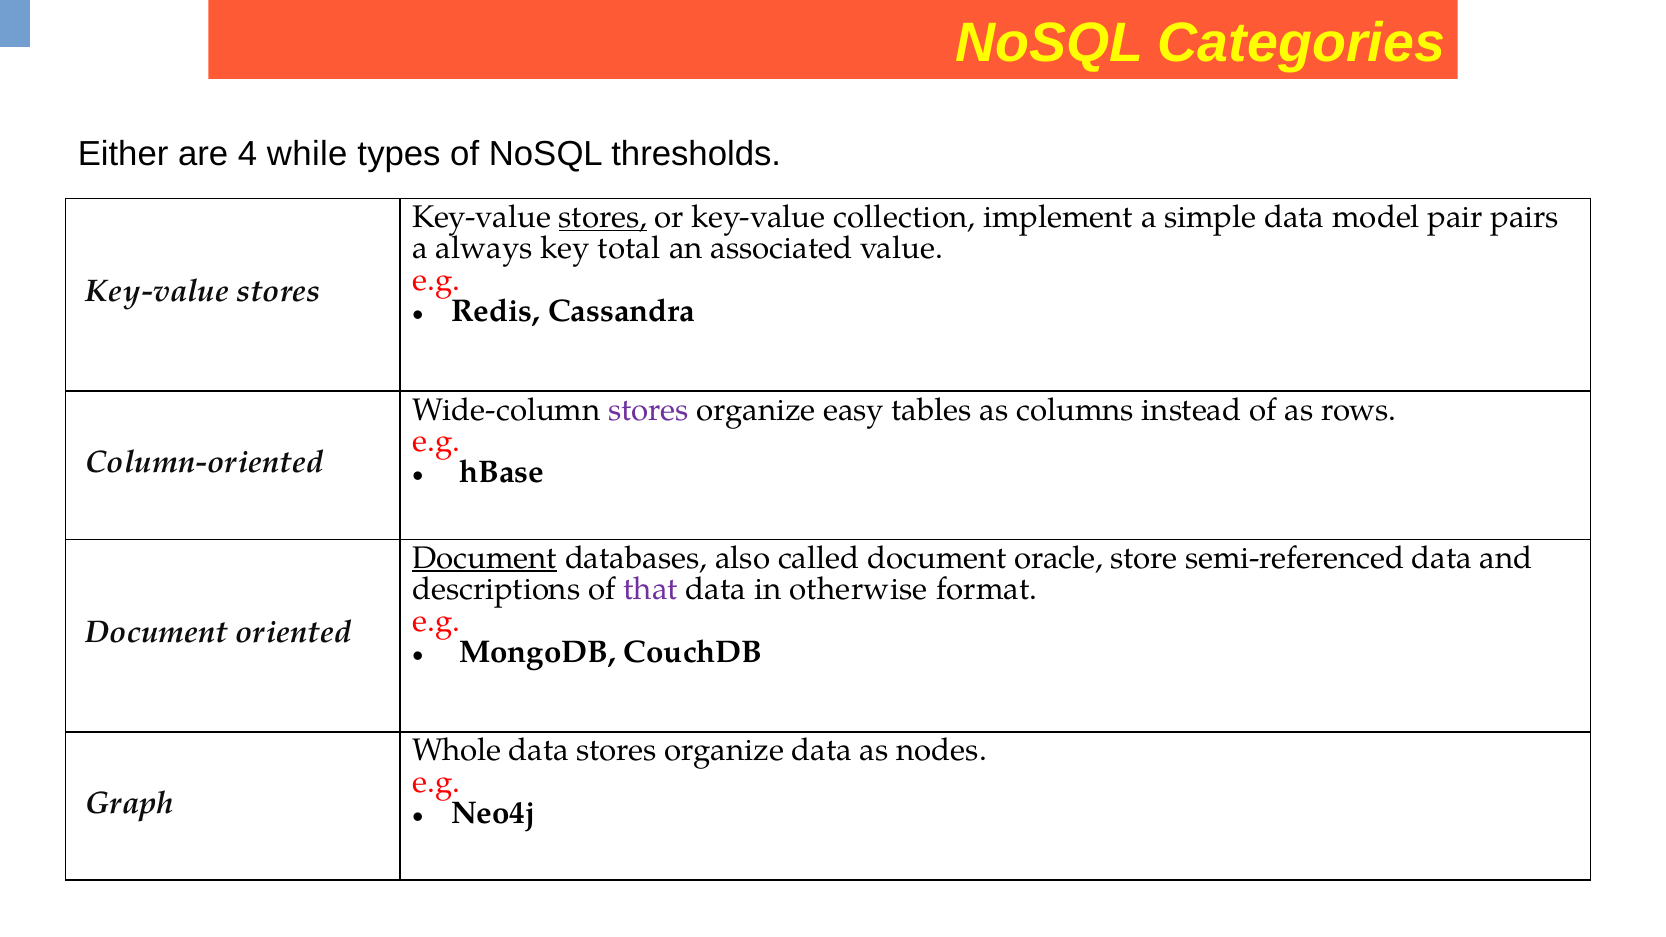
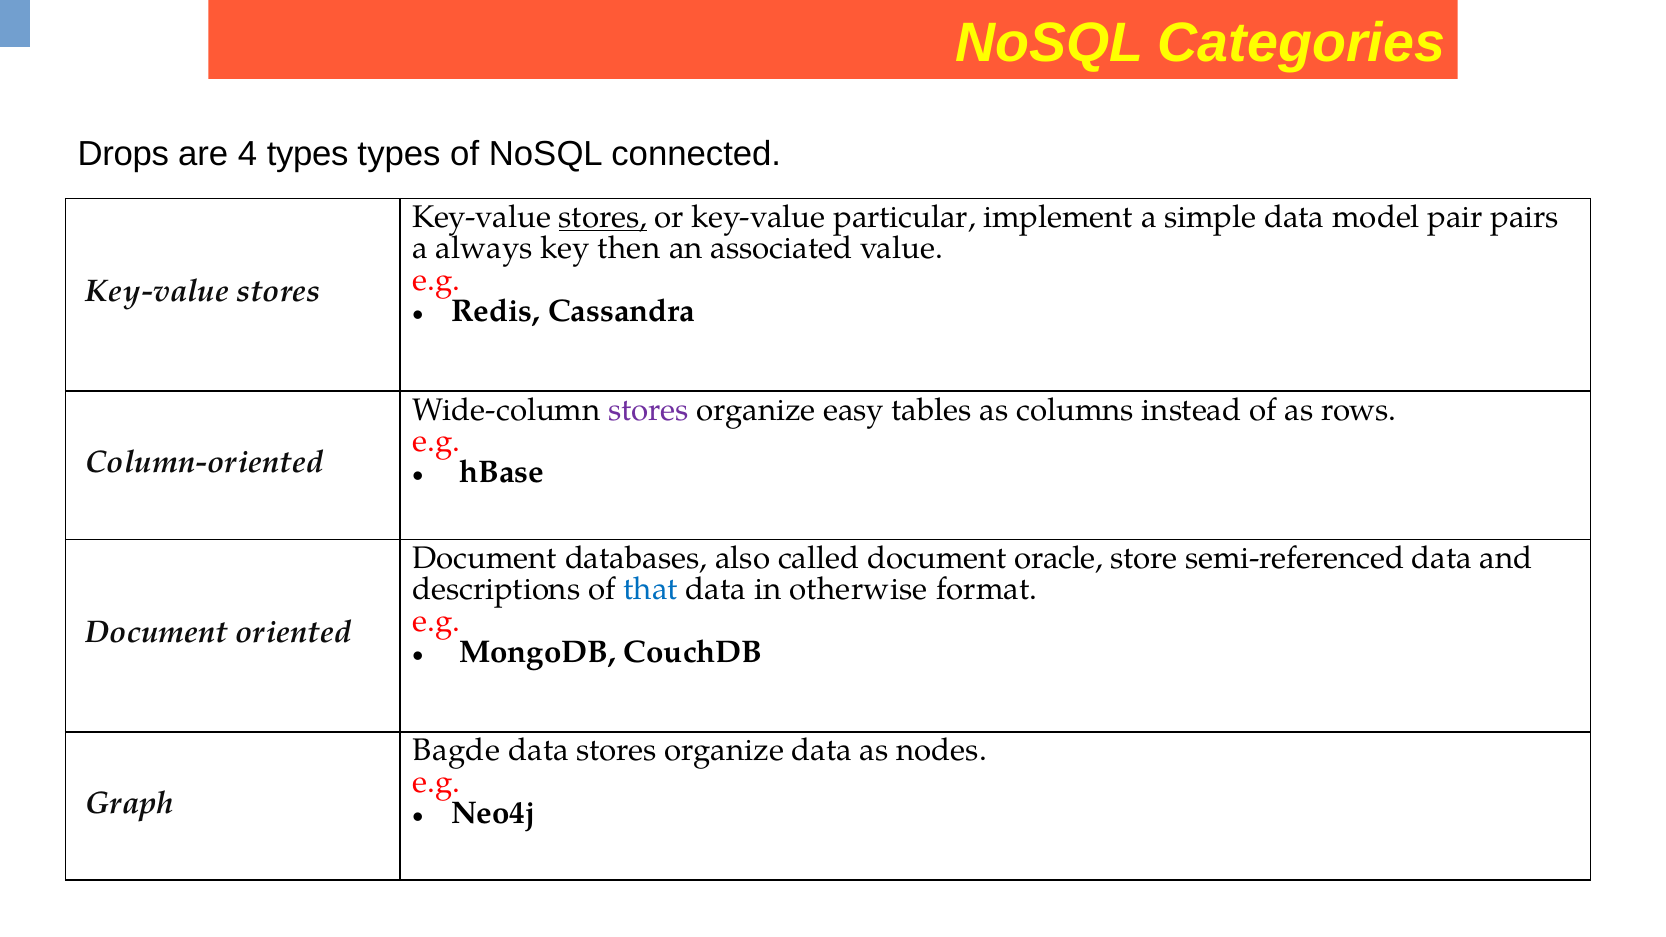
Either: Either -> Drops
4 while: while -> types
thresholds: thresholds -> connected
collection: collection -> particular
total: total -> then
Document at (485, 558) underline: present -> none
that colour: purple -> blue
Whole: Whole -> Bagde
